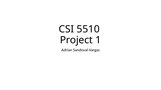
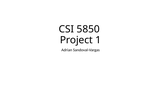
5510: 5510 -> 5850
